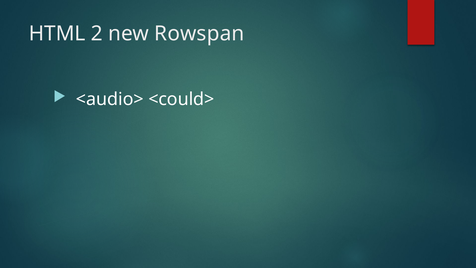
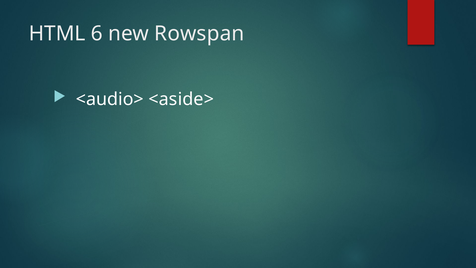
2: 2 -> 6
<could>: <could> -> <aside>
